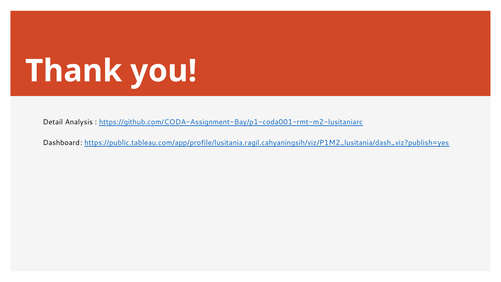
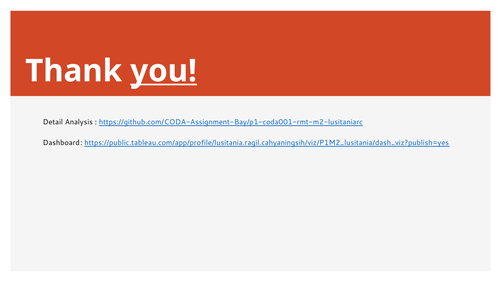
you underline: none -> present
